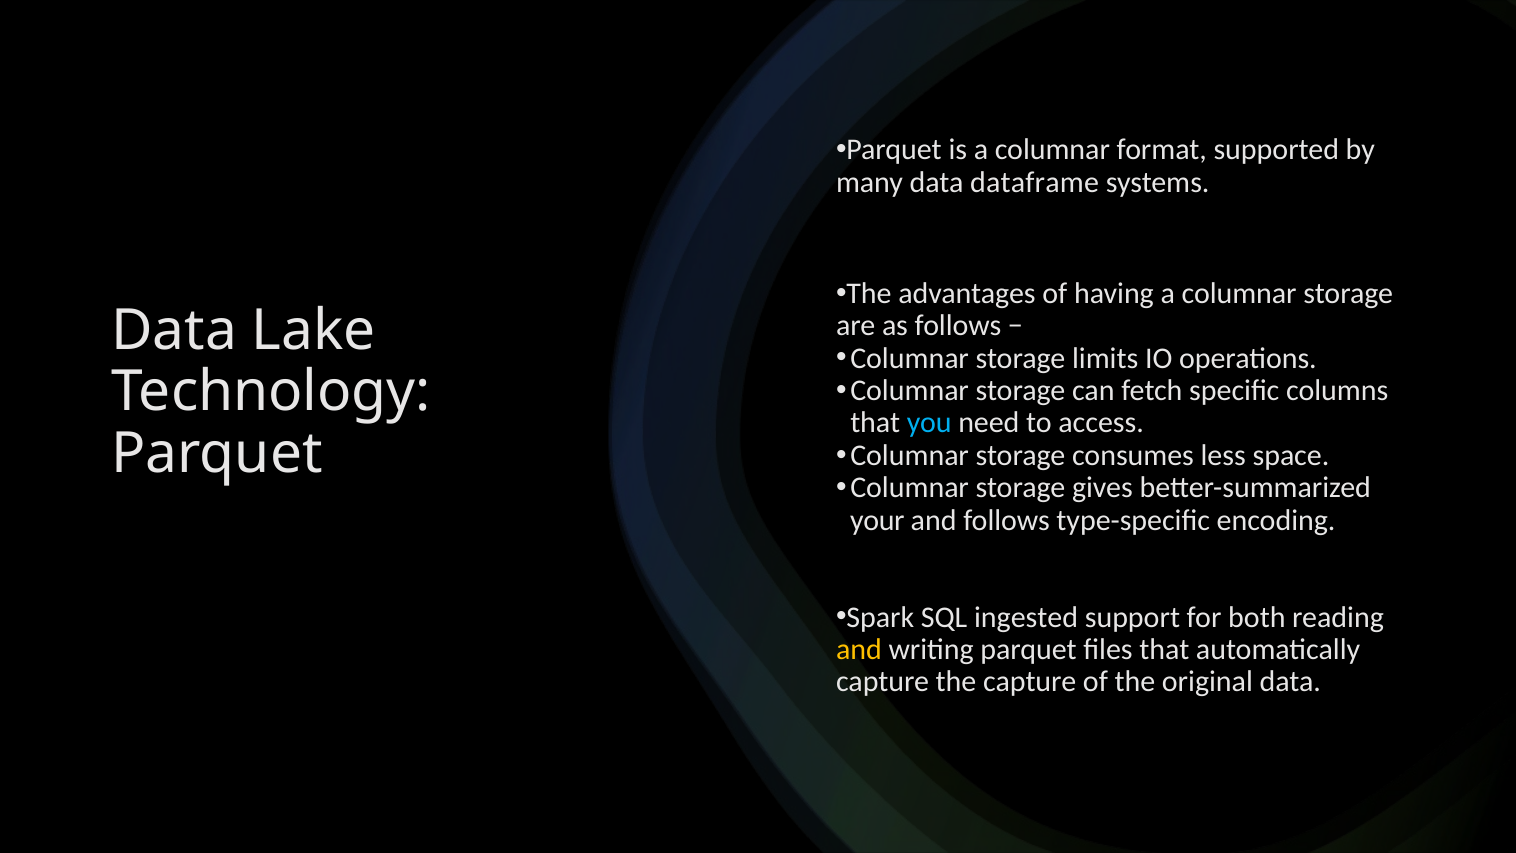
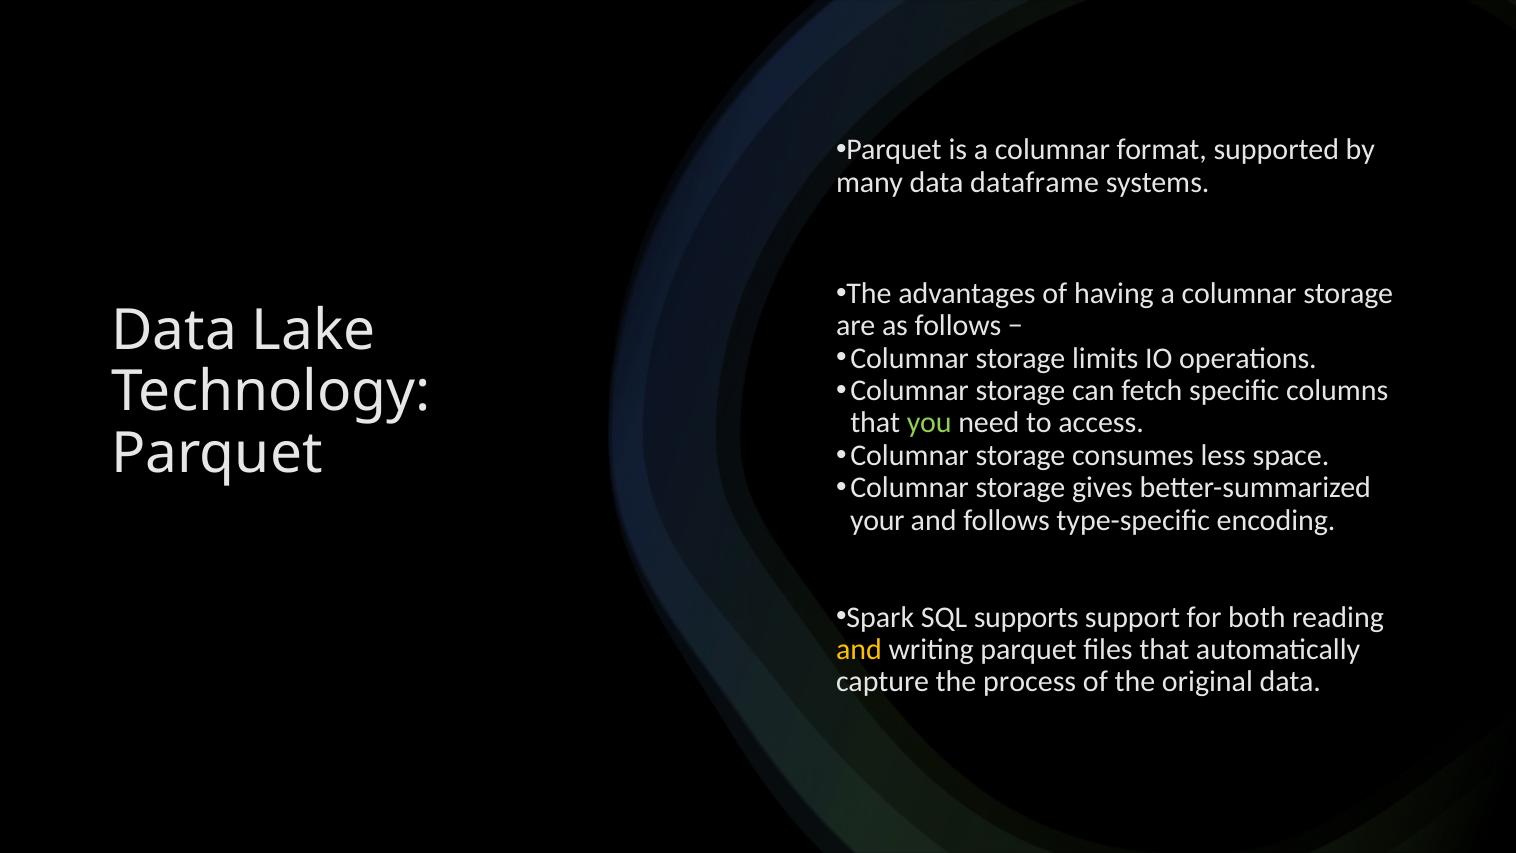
you colour: light blue -> light green
ingested: ingested -> supports
the capture: capture -> process
